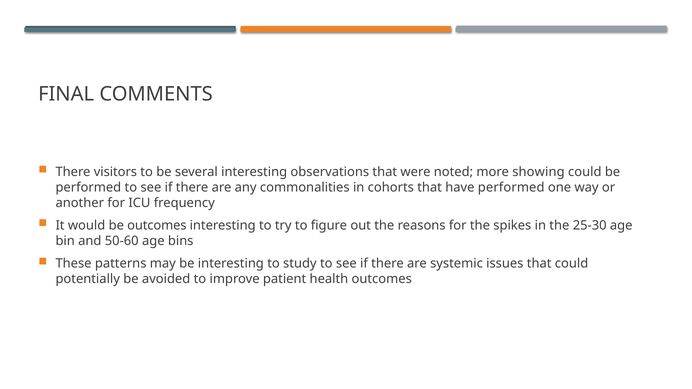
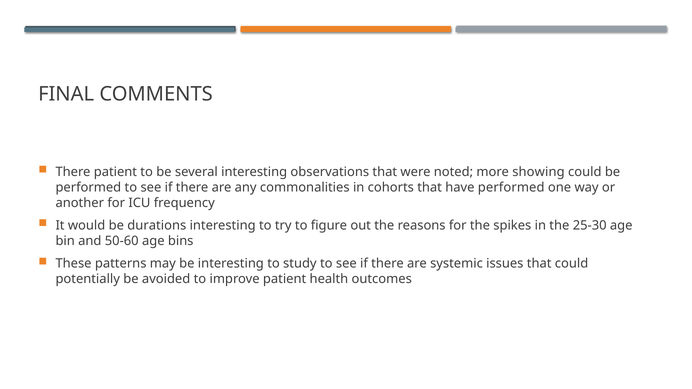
There visitors: visitors -> patient
be outcomes: outcomes -> durations
